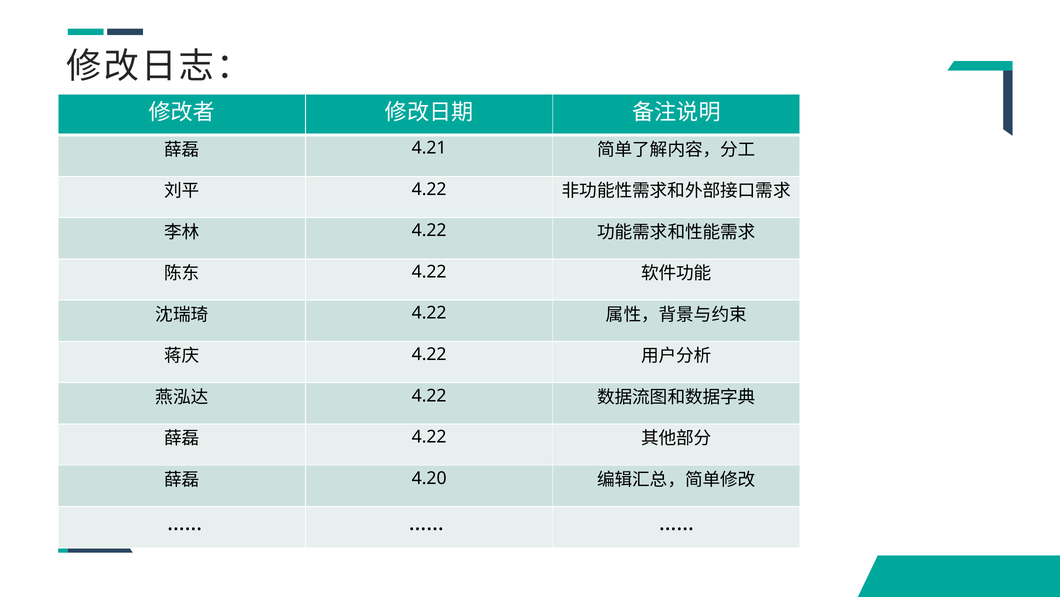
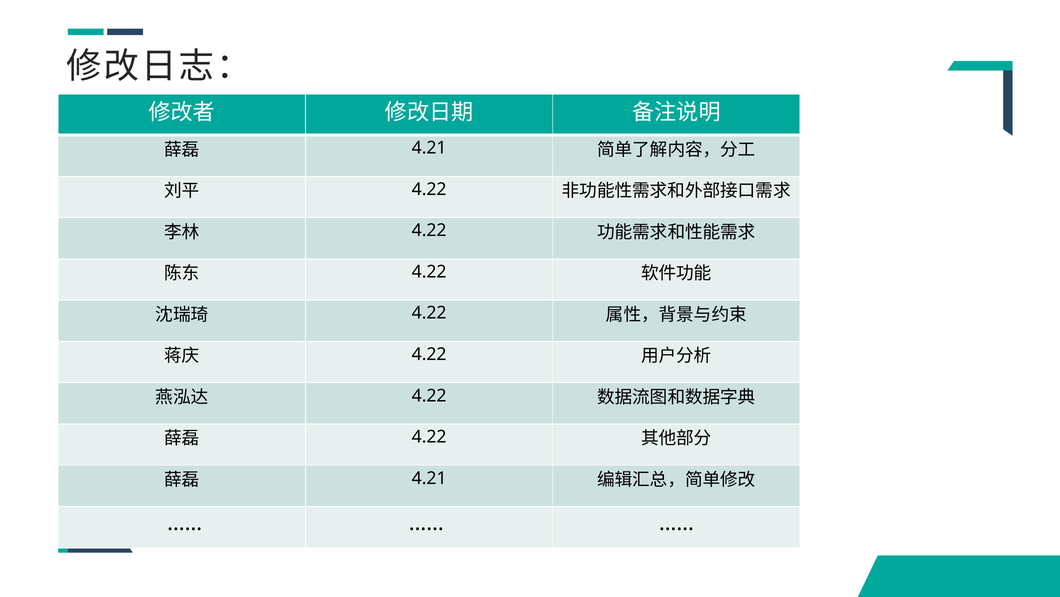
4.20 at (429, 478): 4.20 -> 4.21
